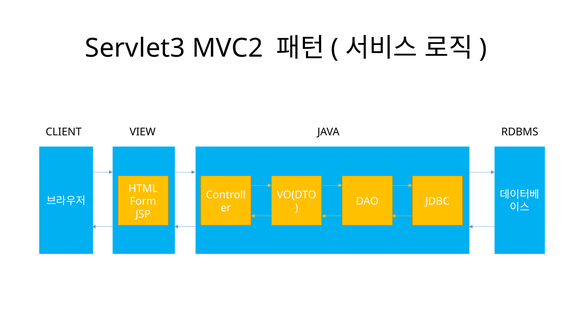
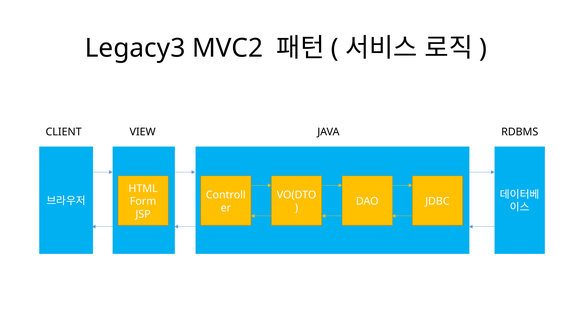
Servlet3: Servlet3 -> Legacy3
